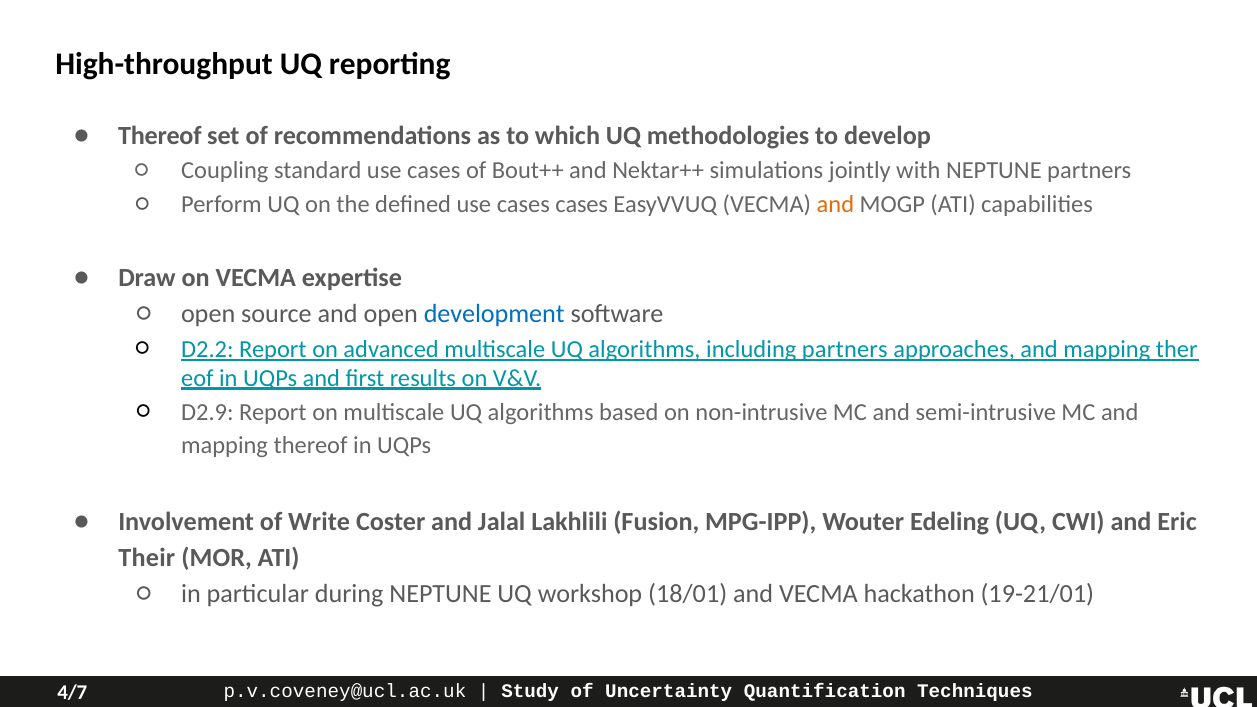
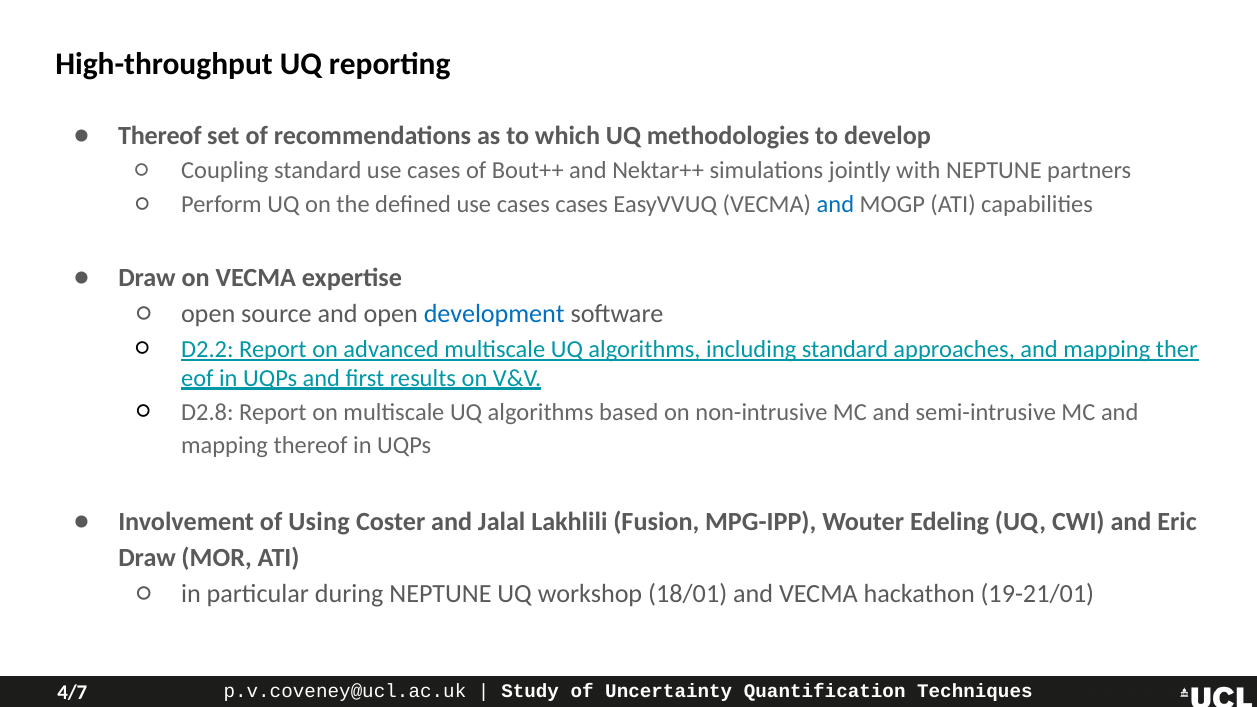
and at (835, 205) colour: orange -> blue
including partners: partners -> standard
D2.9: D2.9 -> D2.8
Write: Write -> Using
Their at (147, 558): Their -> Draw
